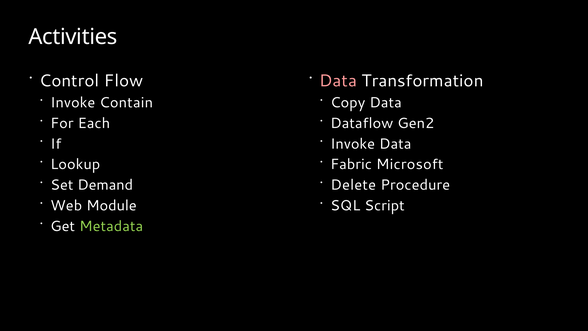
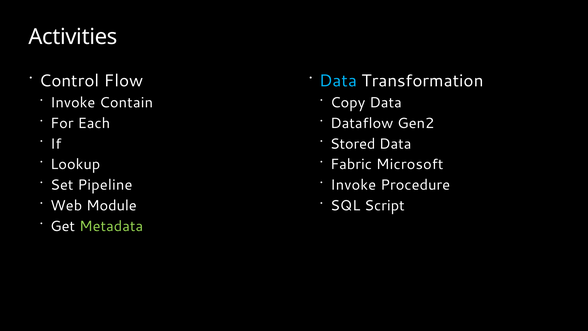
Data at (338, 81) colour: pink -> light blue
Invoke at (353, 144): Invoke -> Stored
Demand: Demand -> Pipeline
Delete at (353, 185): Delete -> Invoke
